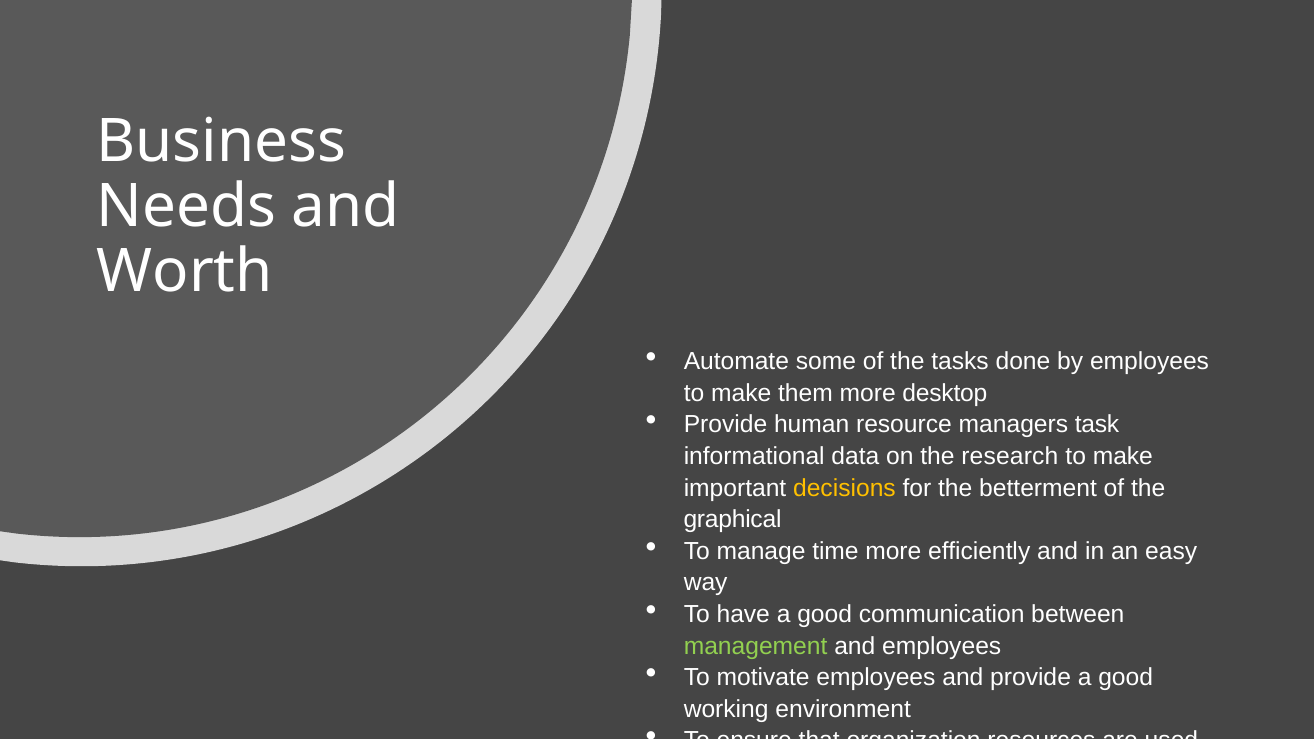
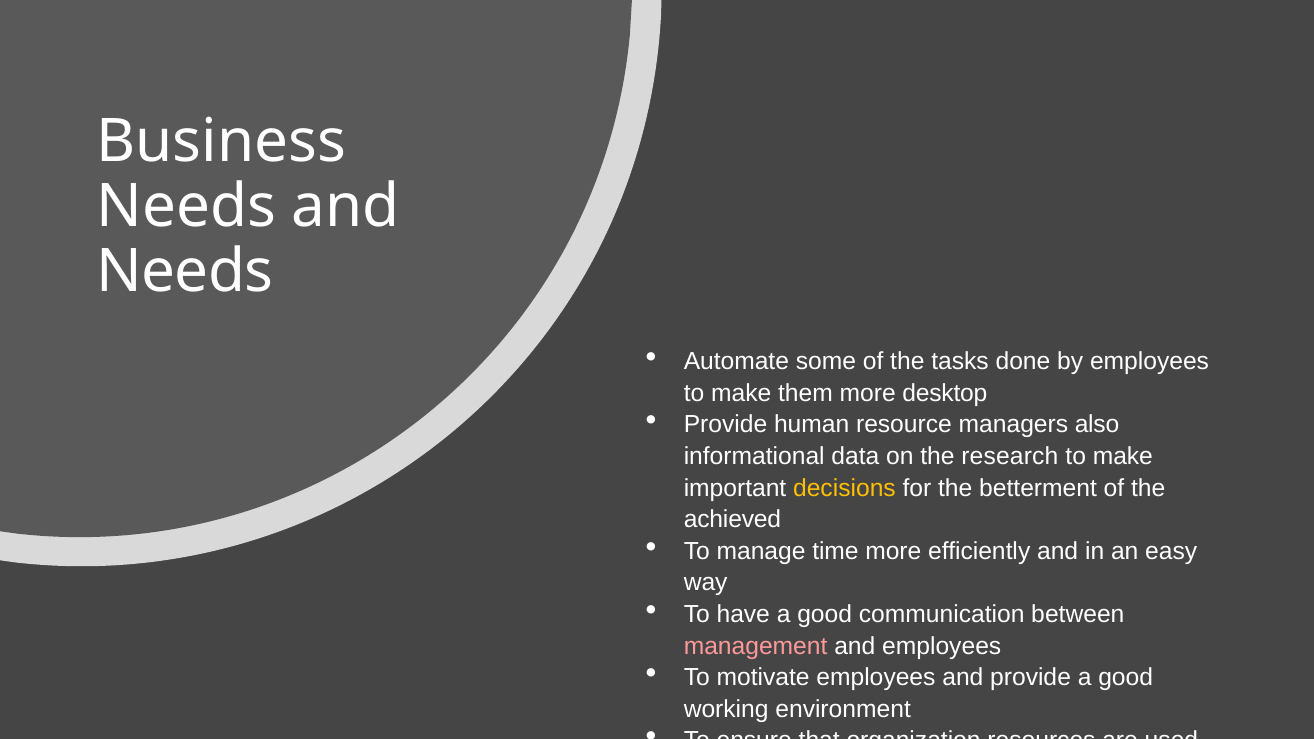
Worth at (185, 272): Worth -> Needs
task: task -> also
graphical: graphical -> achieved
management colour: light green -> pink
